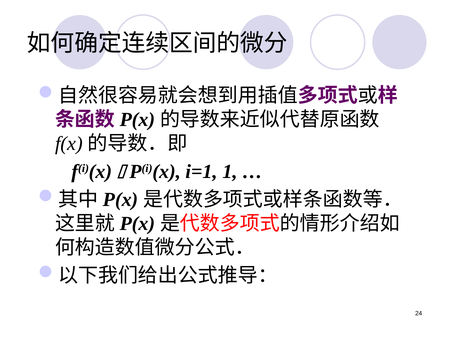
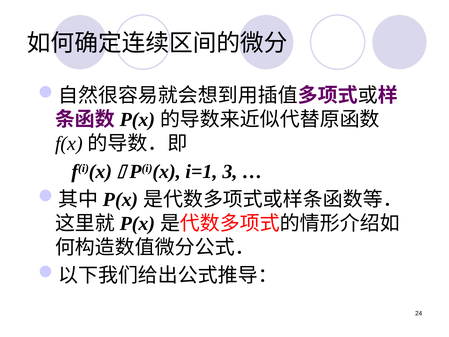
1: 1 -> 3
